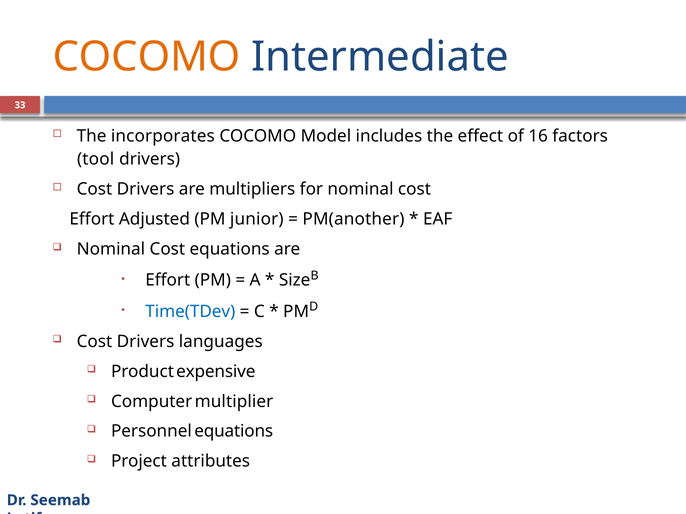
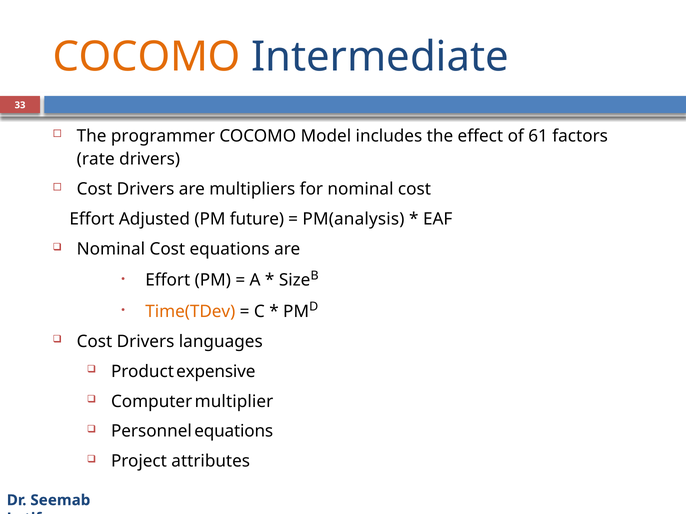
incorporates: incorporates -> programmer
16: 16 -> 61
tool: tool -> rate
junior: junior -> future
PM(another: PM(another -> PM(analysis
Time(TDev colour: blue -> orange
